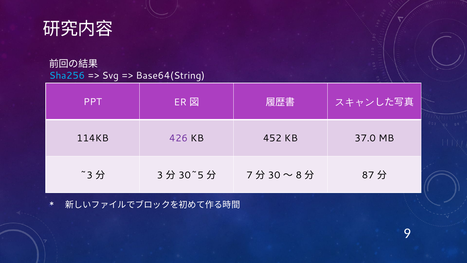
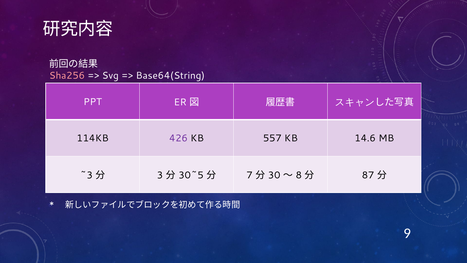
Sha256 colour: light blue -> pink
452: 452 -> 557
37.0: 37.0 -> 14.6
